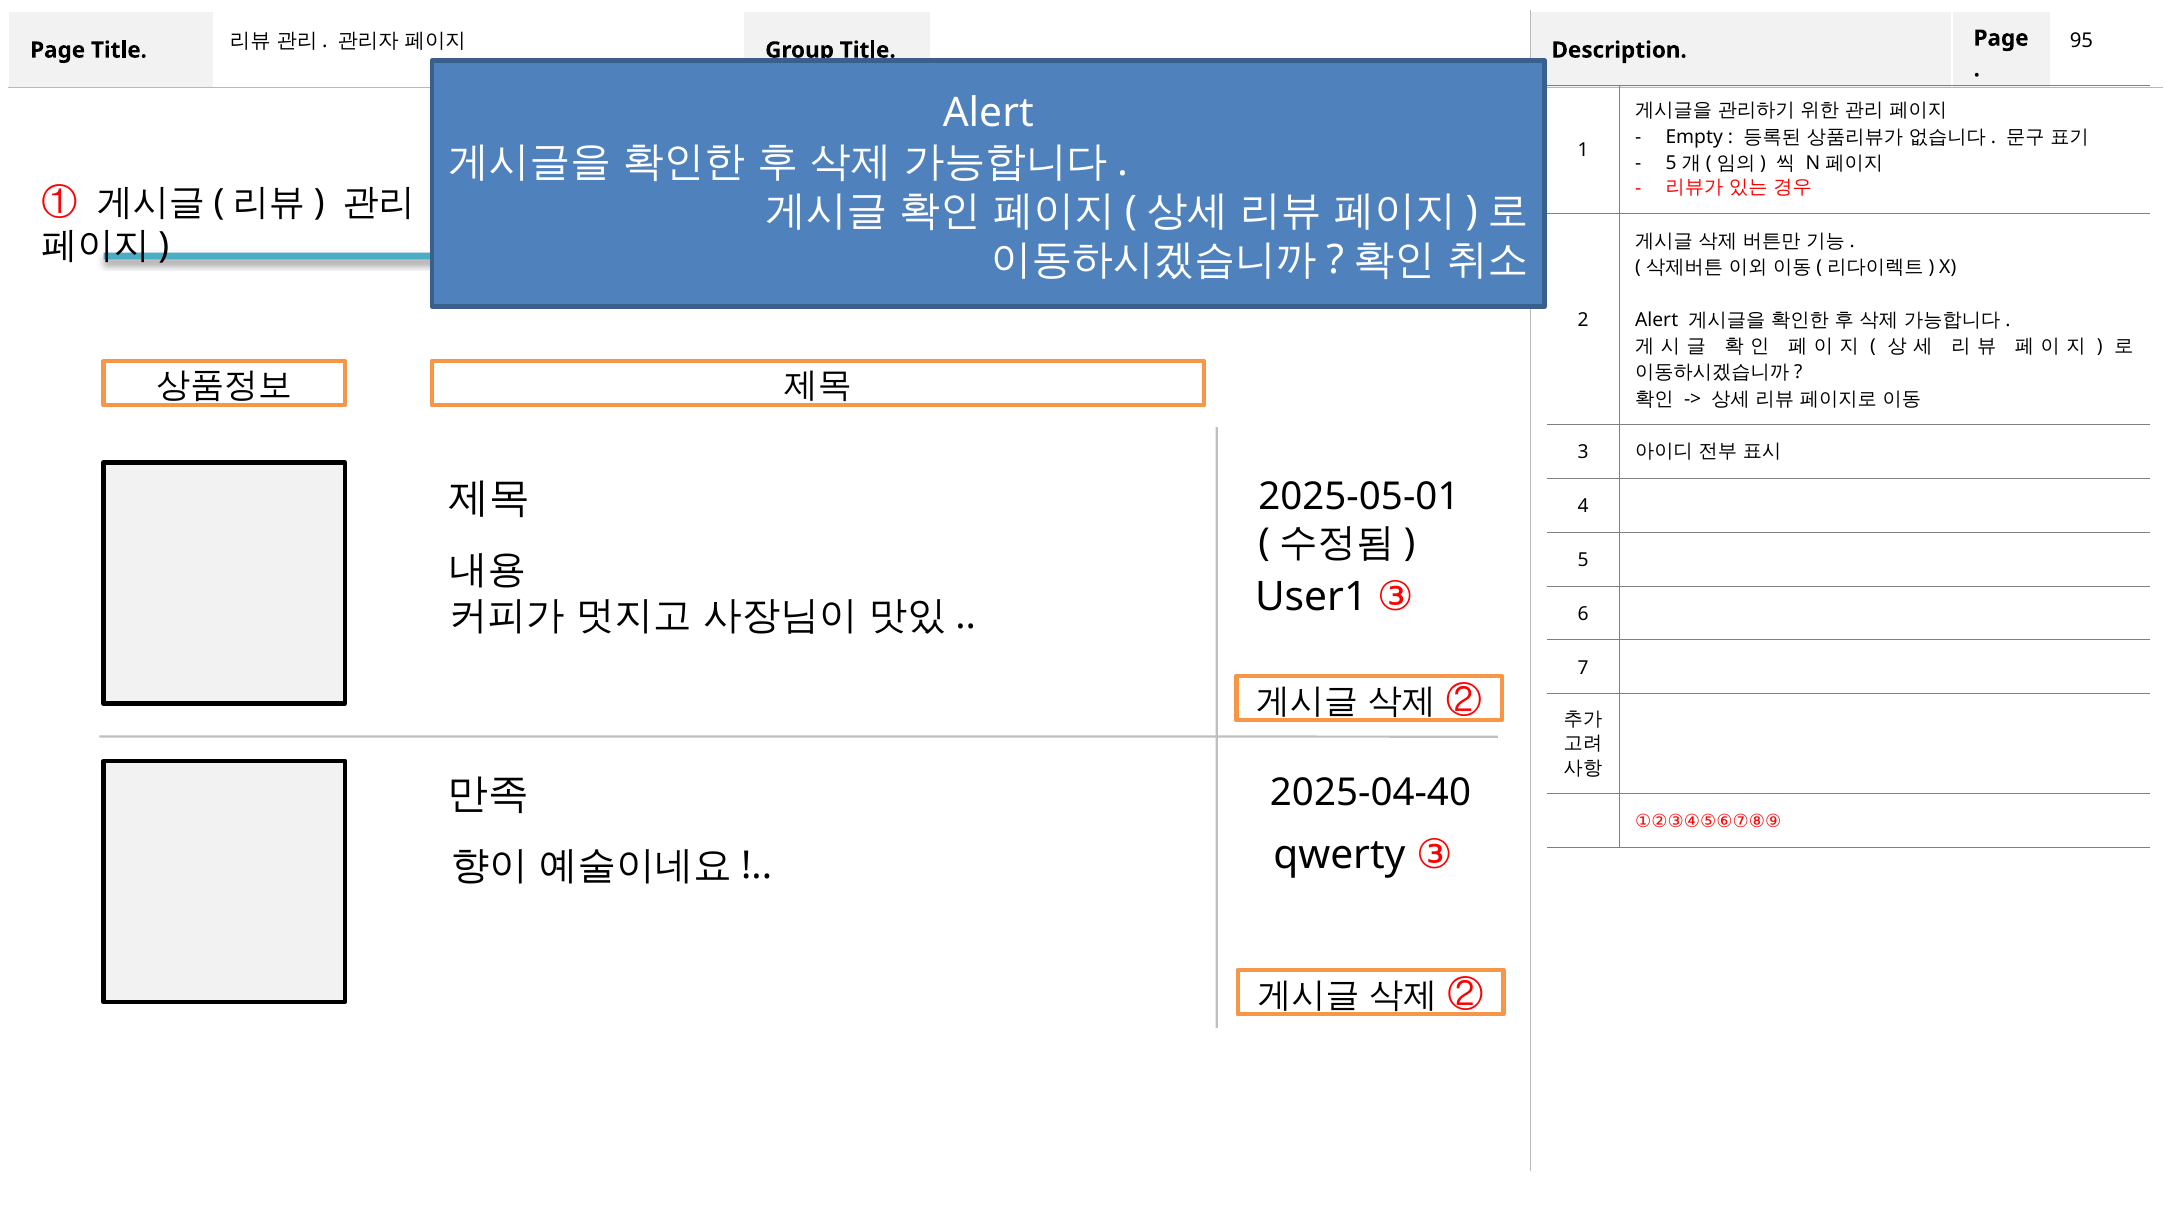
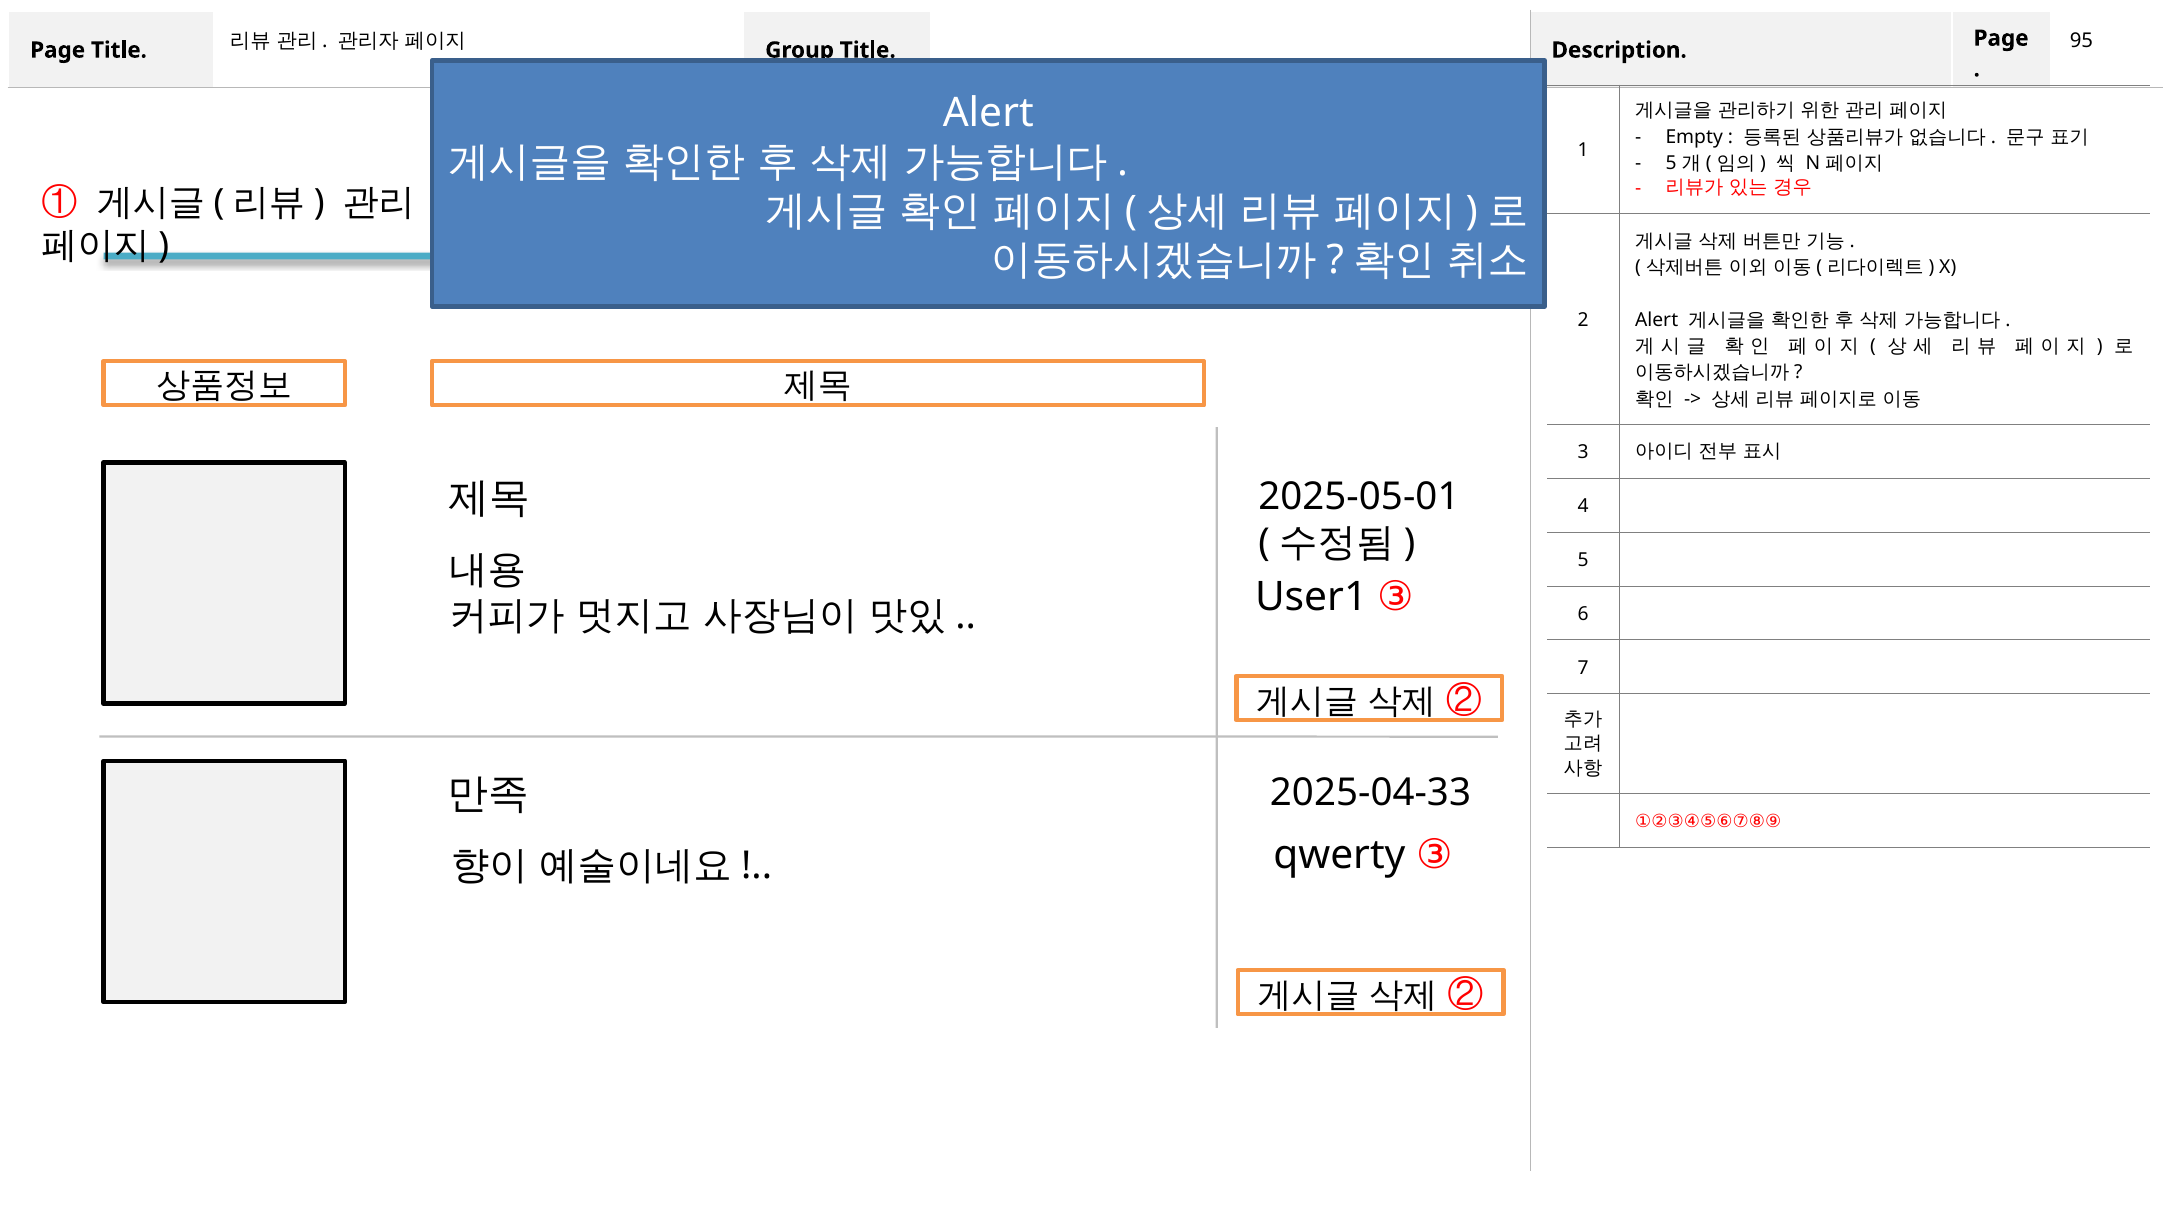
2025-04-40: 2025-04-40 -> 2025-04-33
